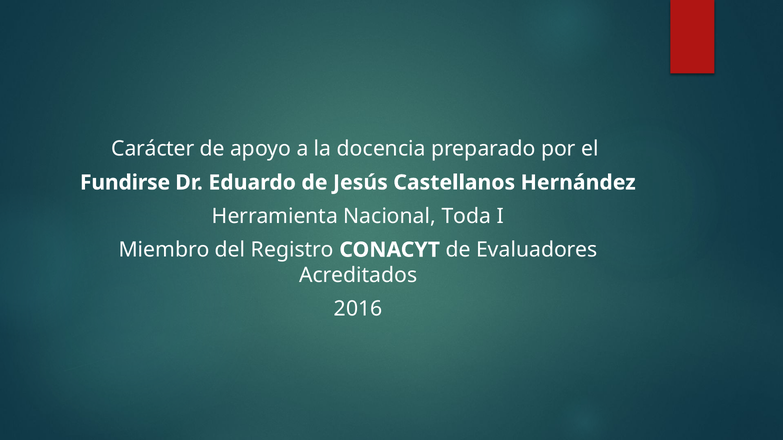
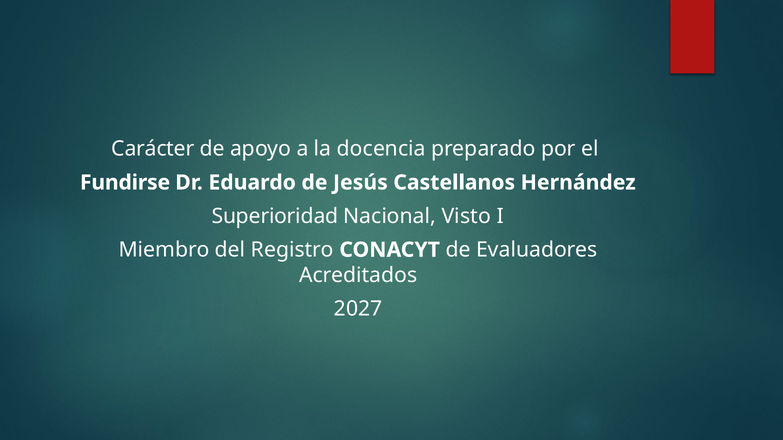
Herramienta: Herramienta -> Superioridad
Toda: Toda -> Visto
2016: 2016 -> 2027
